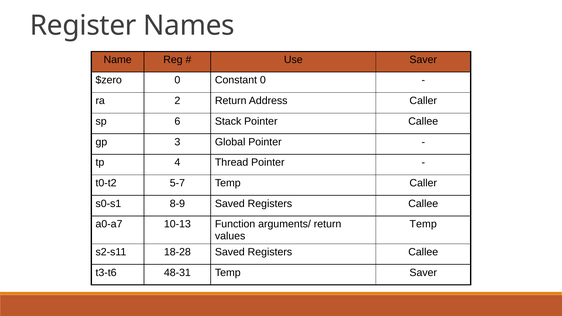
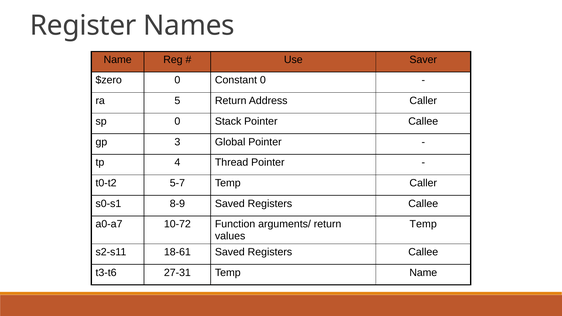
2: 2 -> 5
sp 6: 6 -> 0
10-13: 10-13 -> 10-72
18-28: 18-28 -> 18-61
48-31: 48-31 -> 27-31
Temp Saver: Saver -> Name
